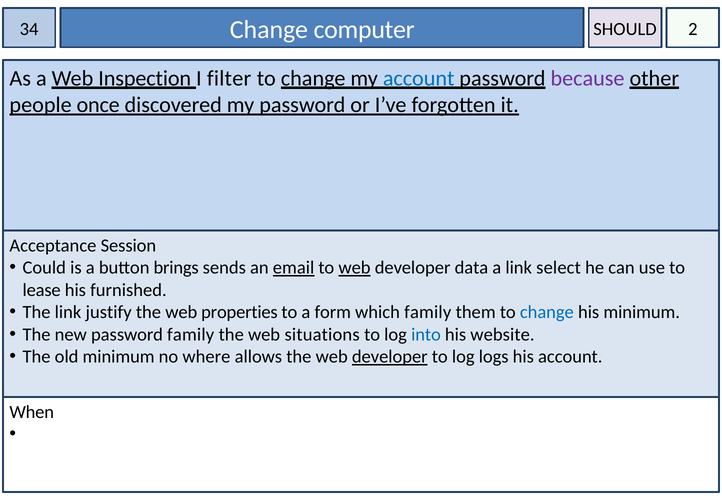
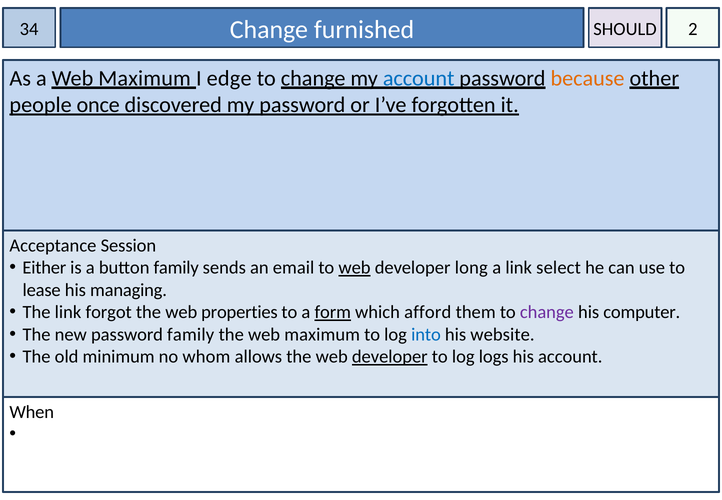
computer: computer -> furnished
a Web Inspection: Inspection -> Maximum
filter: filter -> edge
because colour: purple -> orange
Could: Could -> Either
button brings: brings -> family
email underline: present -> none
data: data -> long
furnished: furnished -> managing
justify: justify -> forgot
form underline: none -> present
which family: family -> afford
change at (547, 312) colour: blue -> purple
his minimum: minimum -> computer
the web situations: situations -> maximum
where: where -> whom
